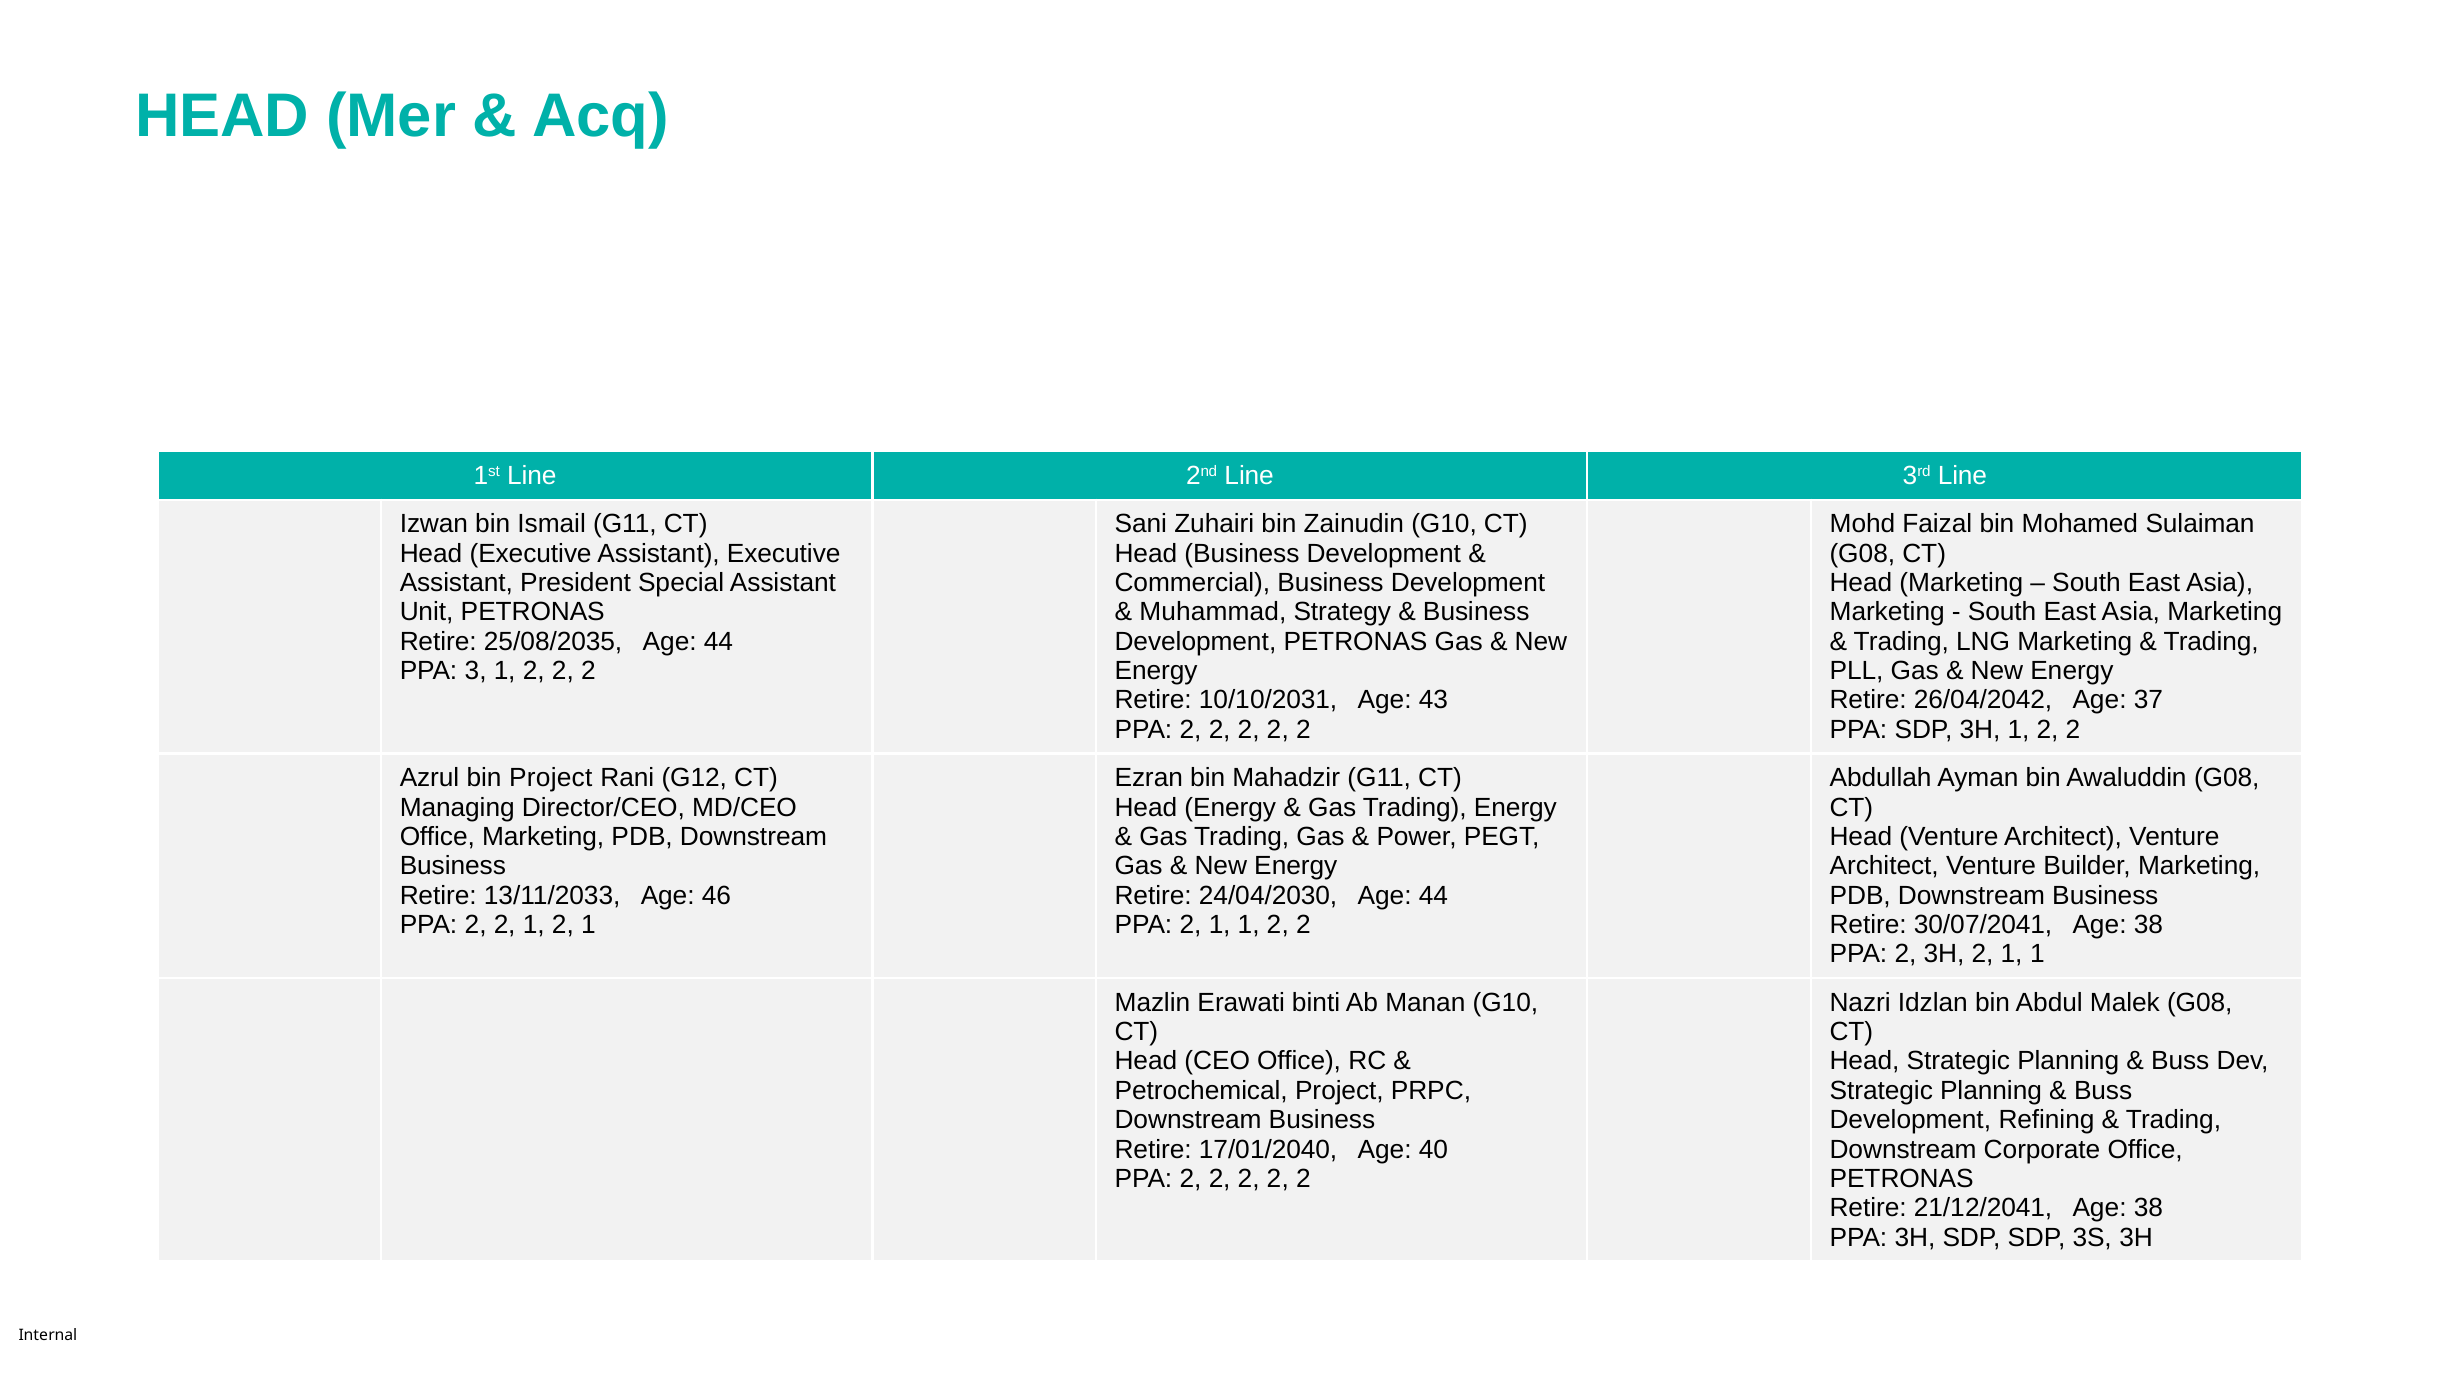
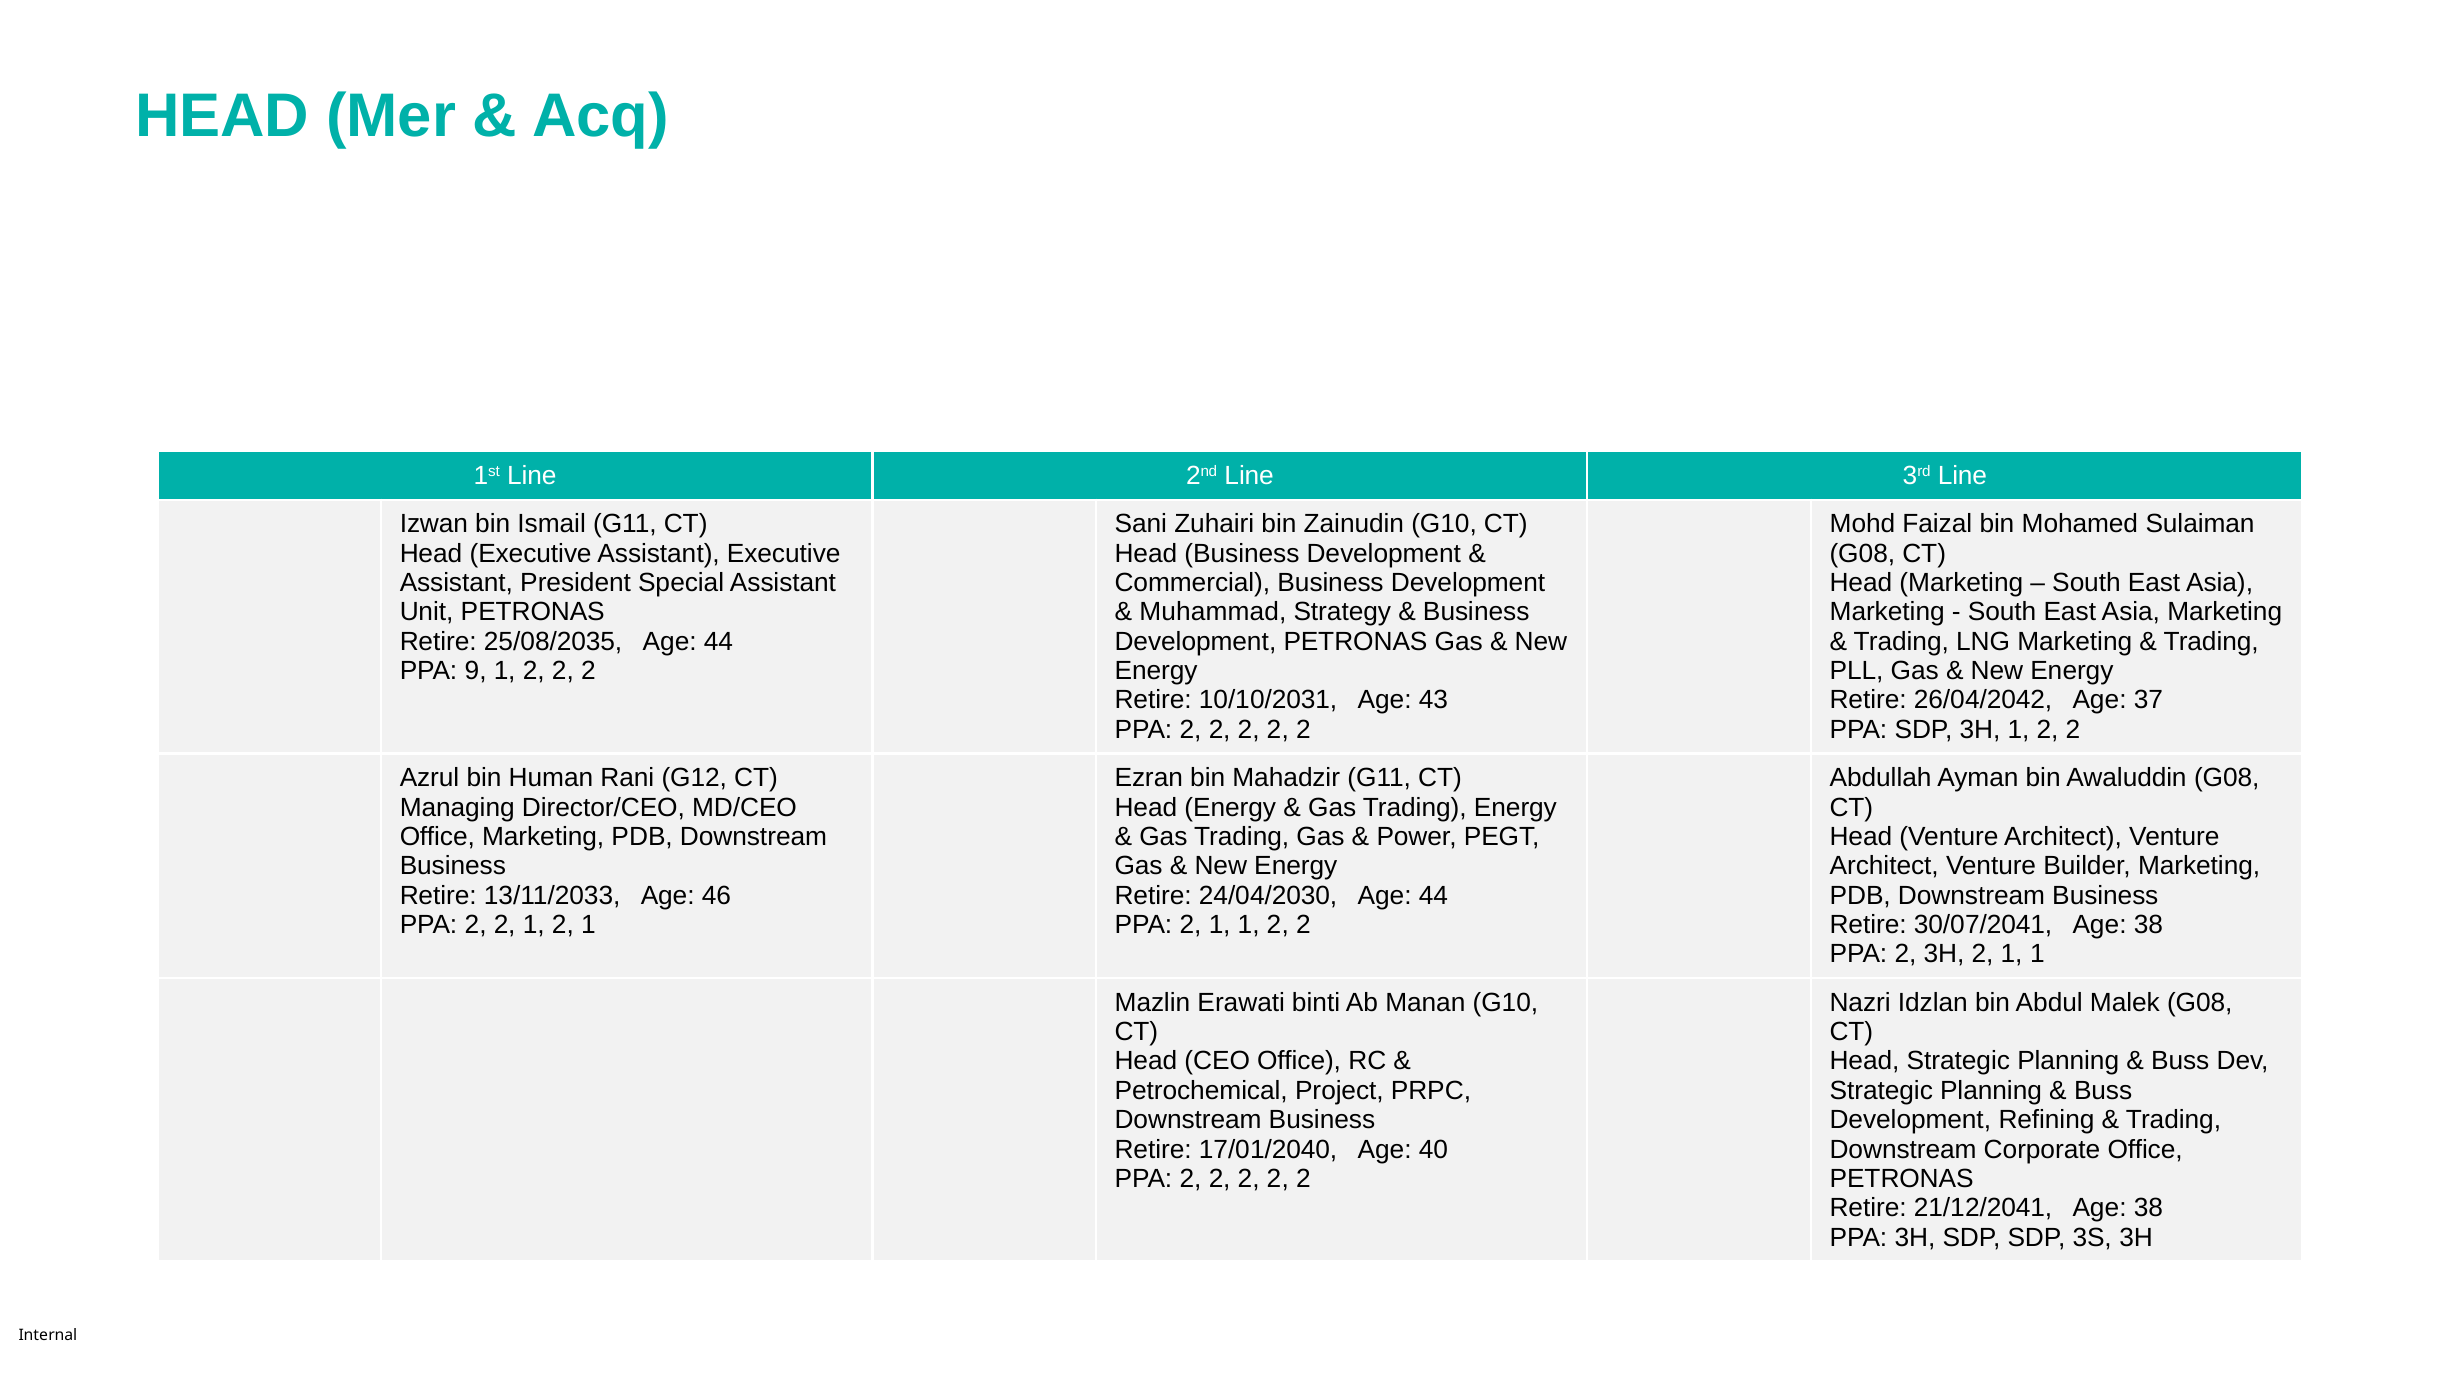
3: 3 -> 9
bin Project: Project -> Human
